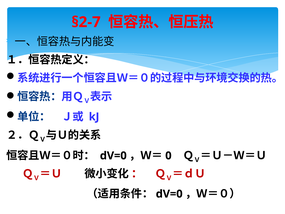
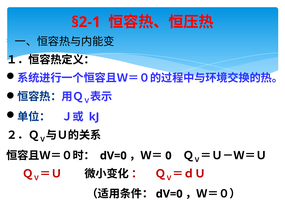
§2-7: §2-7 -> §2-1
